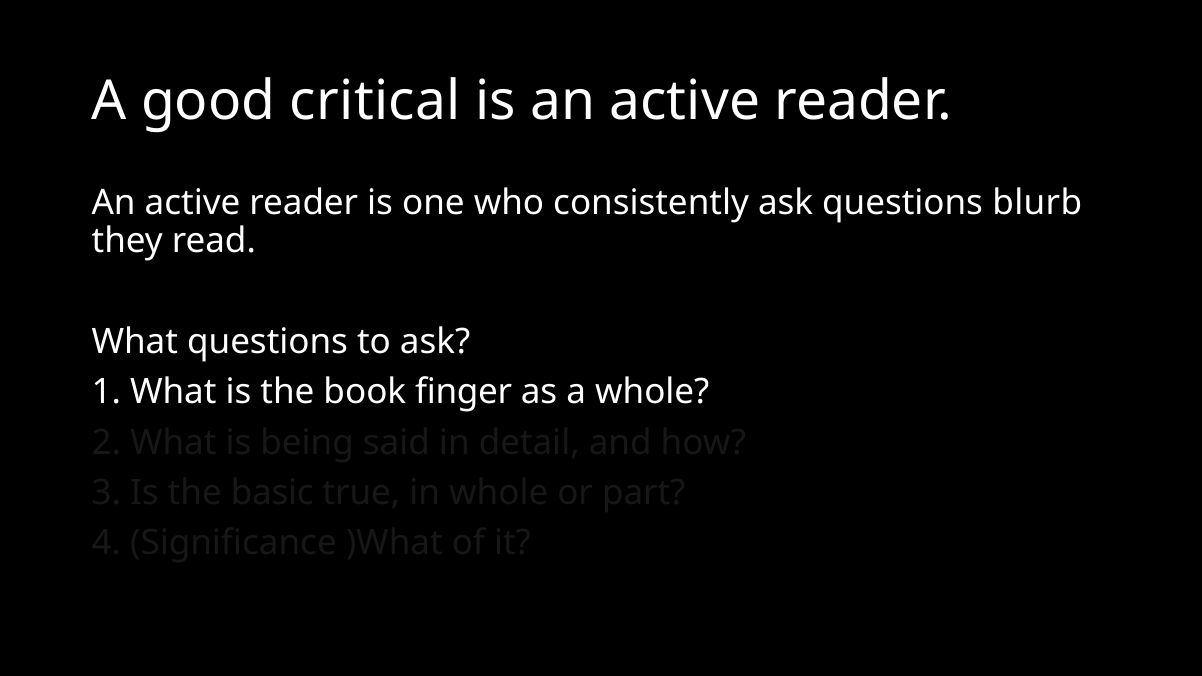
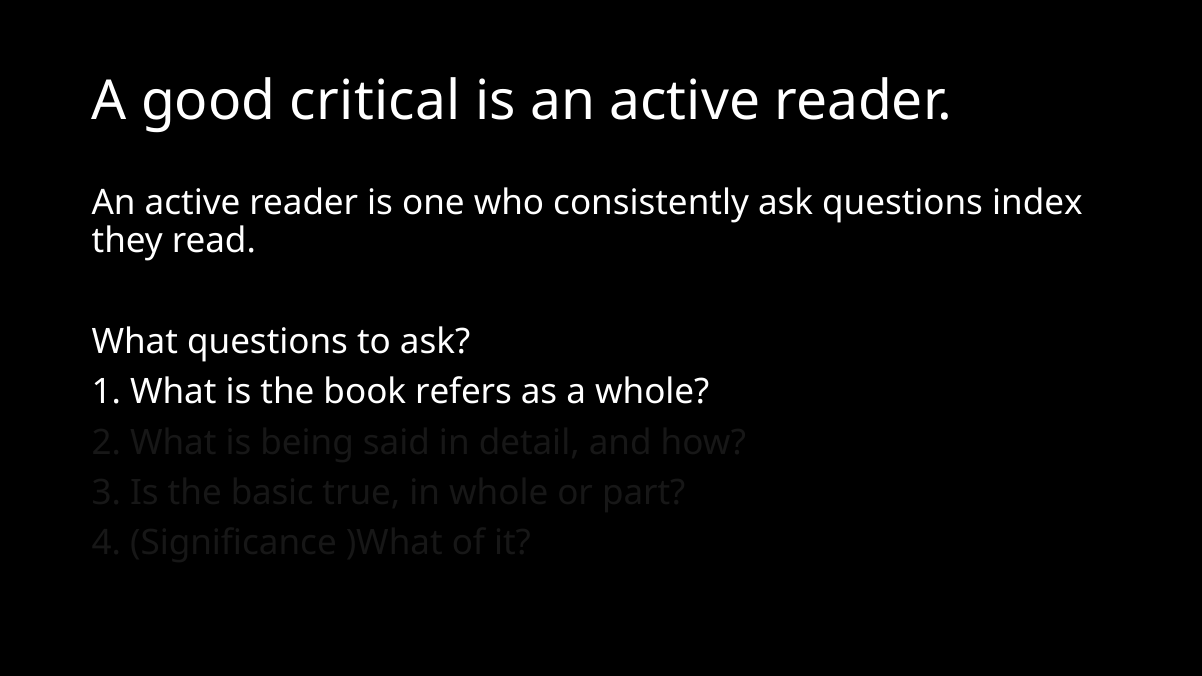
blurb: blurb -> index
finger: finger -> refers
